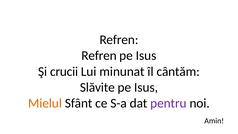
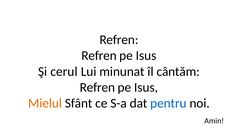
crucii: crucii -> cerul
Slăvite at (97, 87): Slăvite -> Refren
pentru colour: purple -> blue
